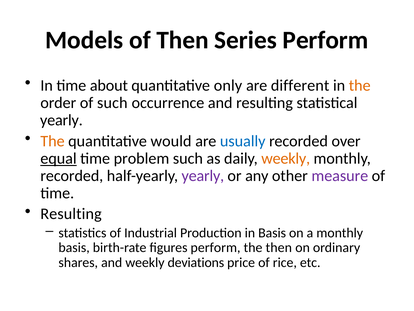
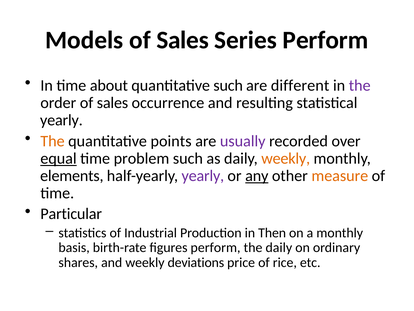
Models of Then: Then -> Sales
quantitative only: only -> such
the at (360, 85) colour: orange -> purple
order of such: such -> sales
would: would -> points
usually colour: blue -> purple
recorded at (72, 176): recorded -> elements
any underline: none -> present
measure colour: purple -> orange
Resulting at (71, 214): Resulting -> Particular
in Basis: Basis -> Then
the then: then -> daily
